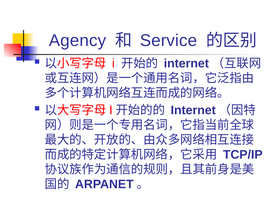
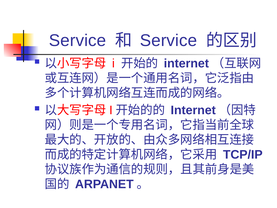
Agency at (77, 40): Agency -> Service
